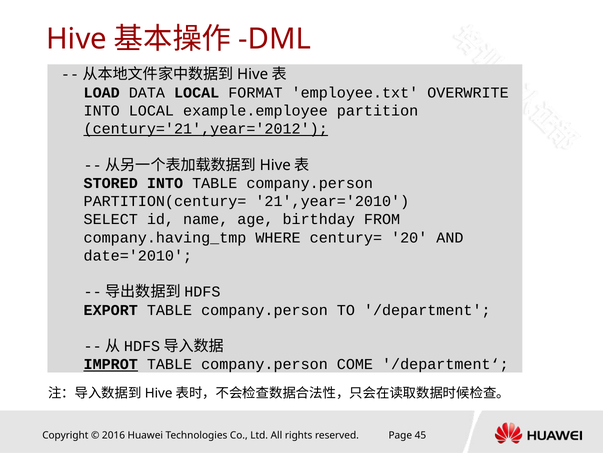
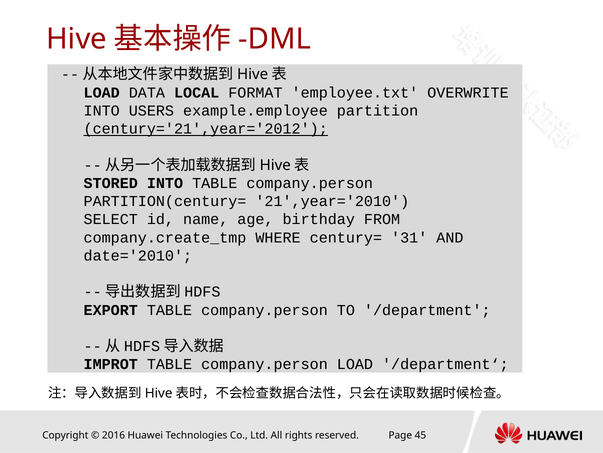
INTO LOCAL: LOCAL -> USERS
company.having_tmp: company.having_tmp -> company.create_tmp
20: 20 -> 31
IMPROT underline: present -> none
company.person COME: COME -> LOAD
